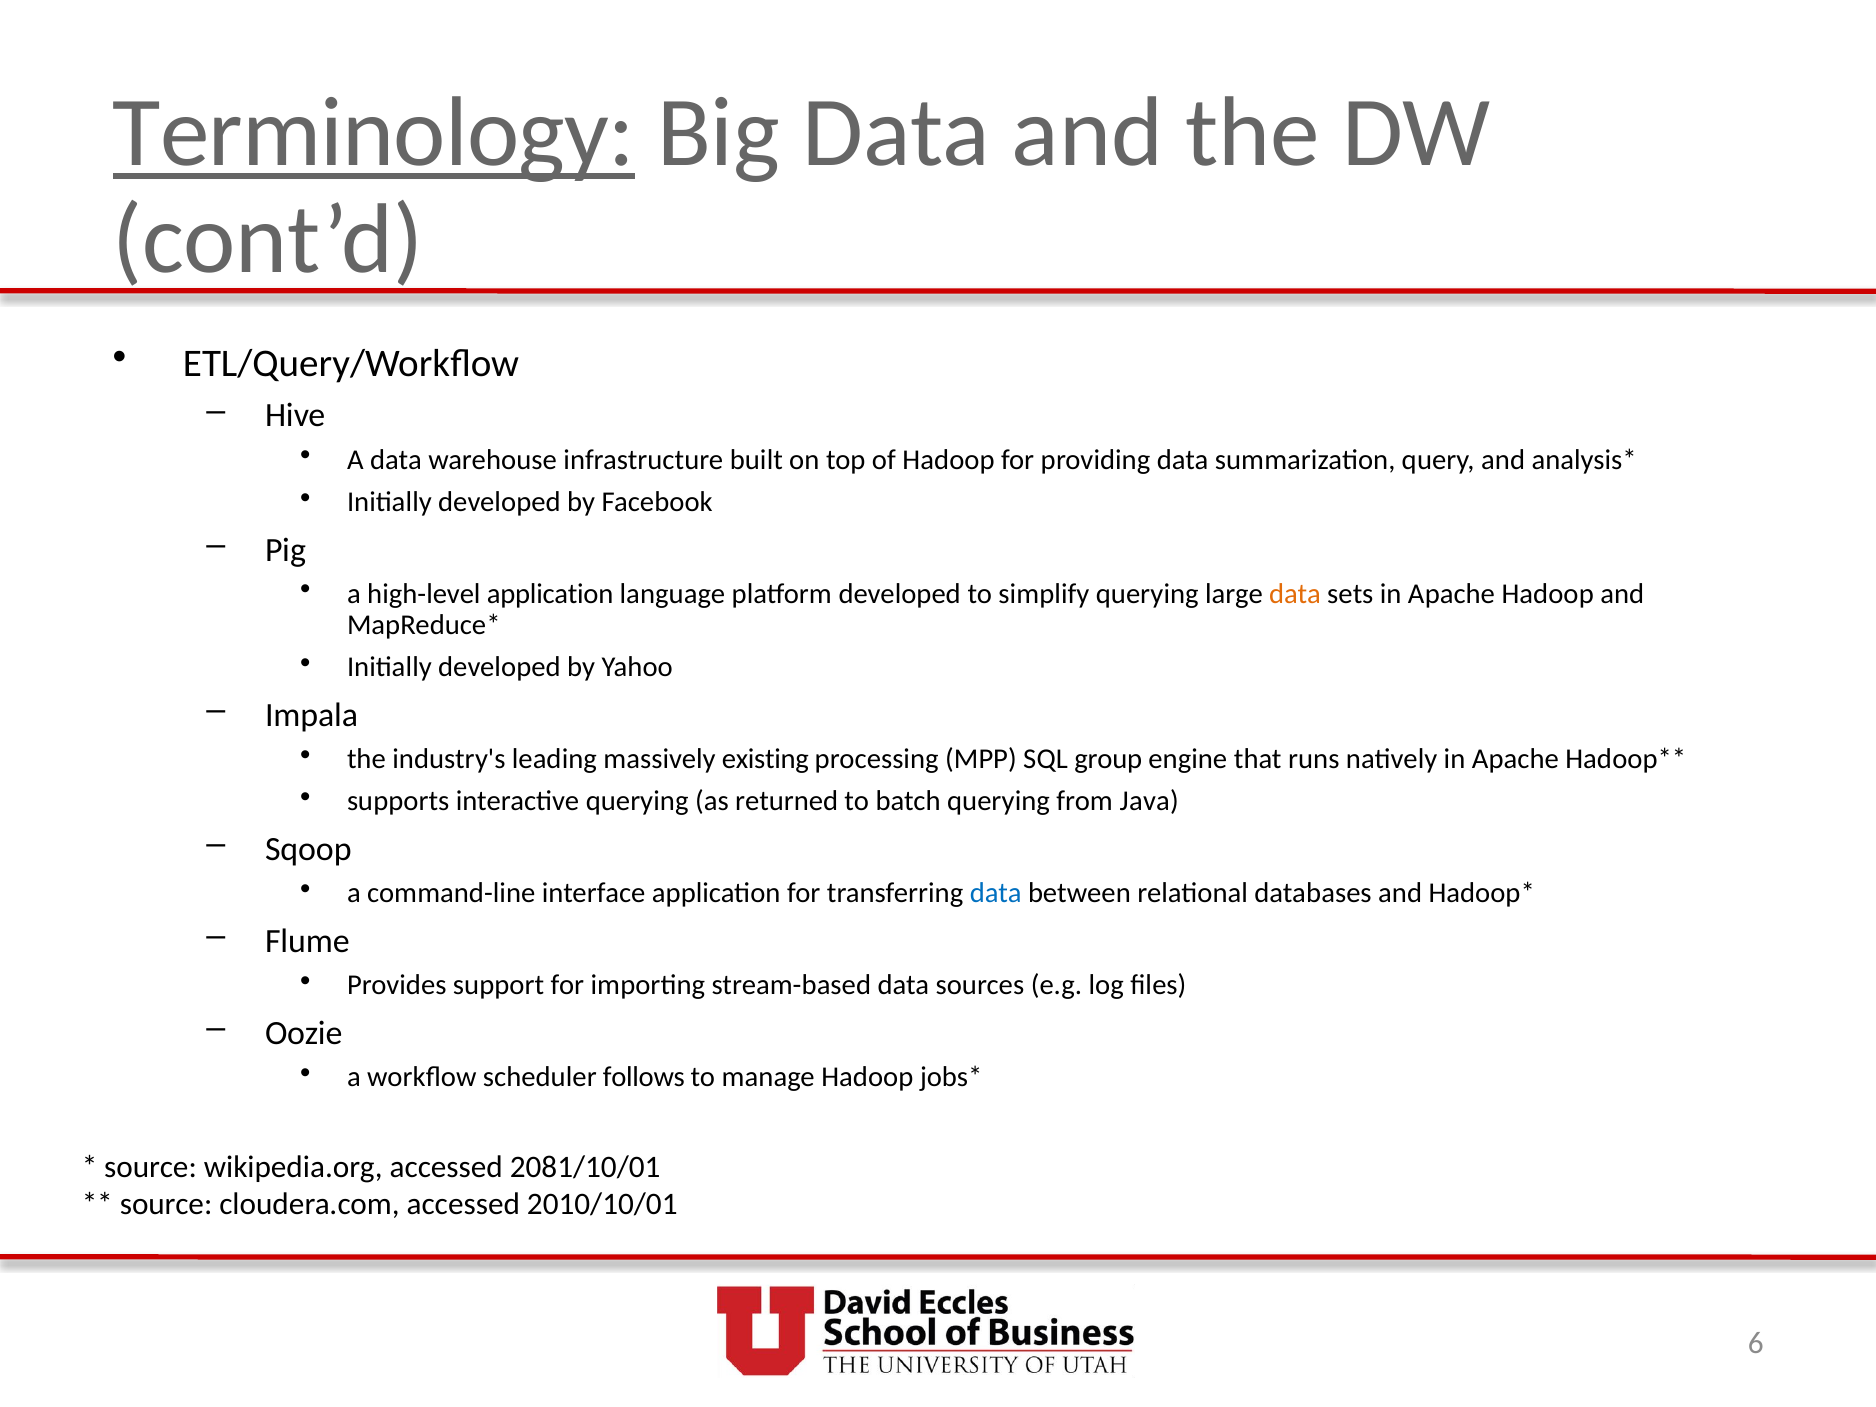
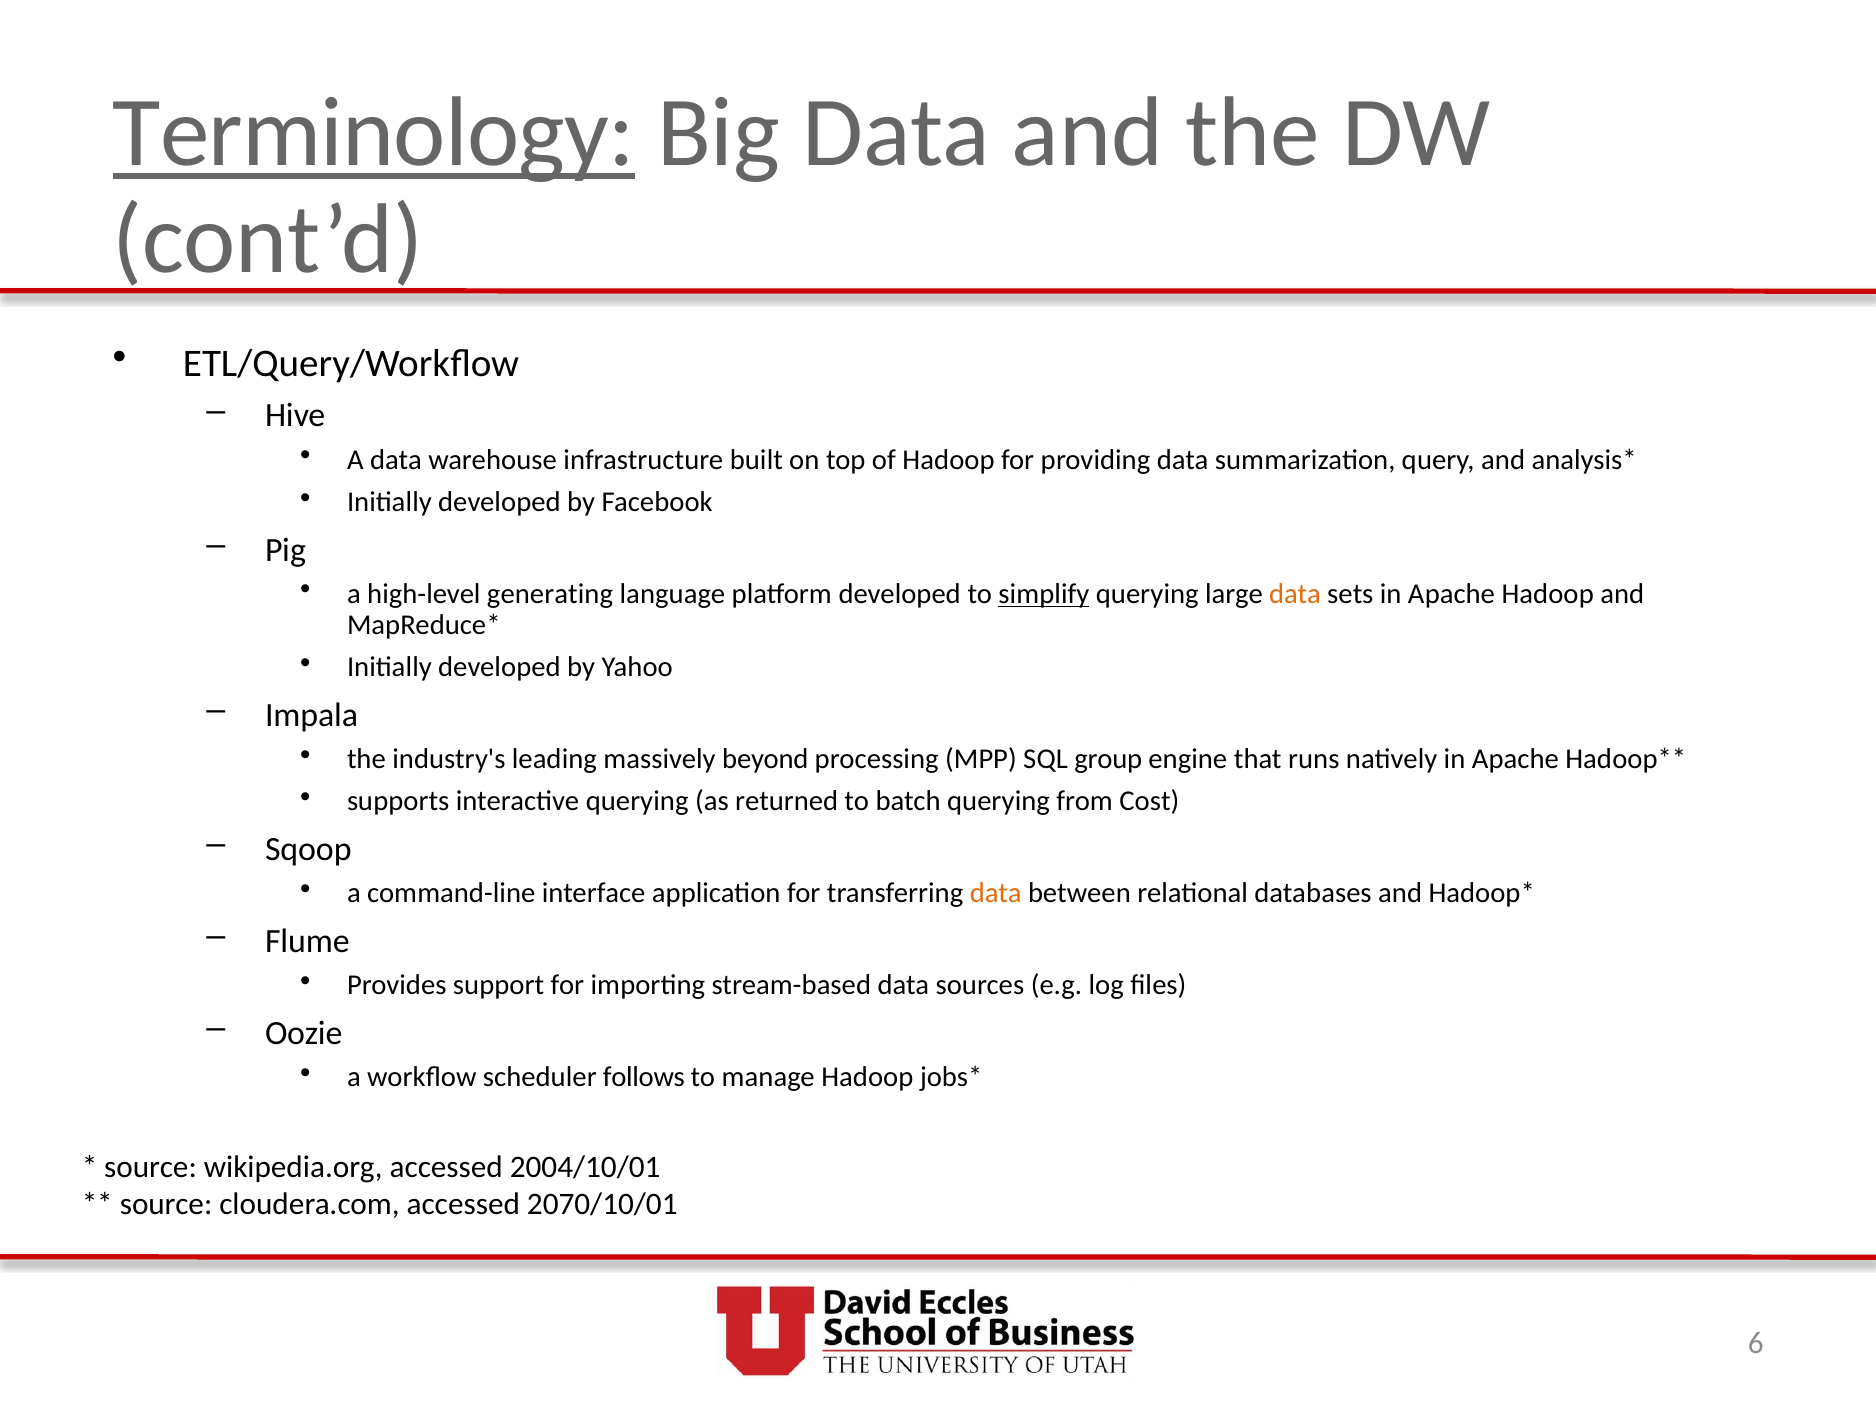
high-level application: application -> generating
simplify underline: none -> present
existing: existing -> beyond
Java: Java -> Cost
data at (996, 893) colour: blue -> orange
2081/10/01: 2081/10/01 -> 2004/10/01
2010/10/01: 2010/10/01 -> 2070/10/01
